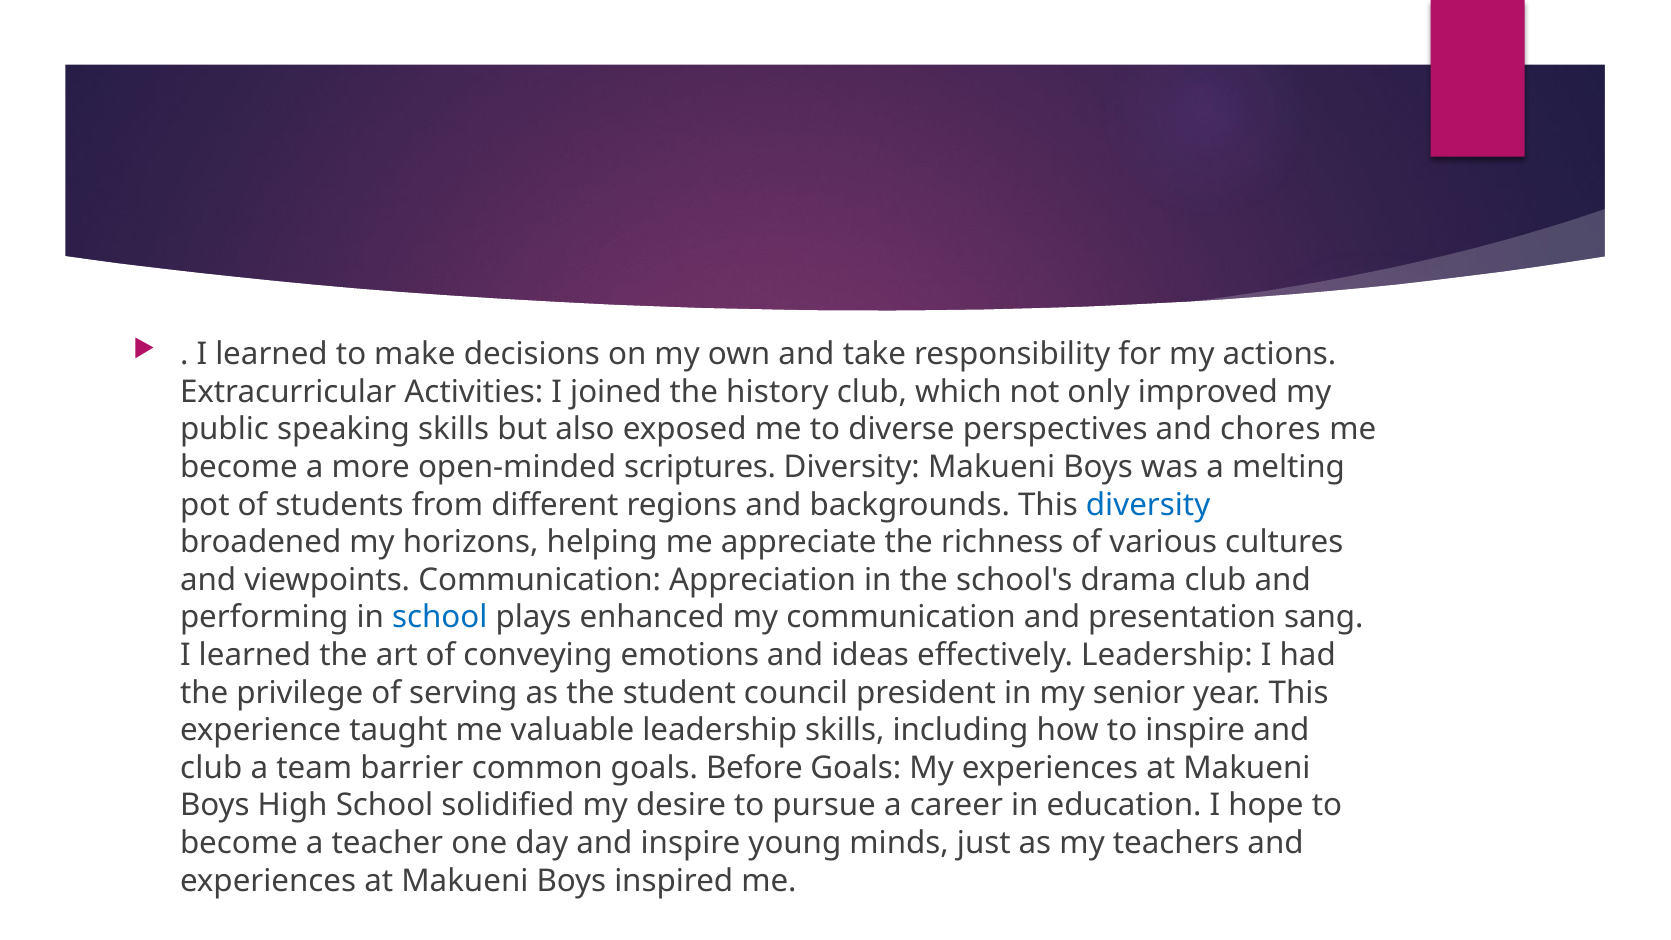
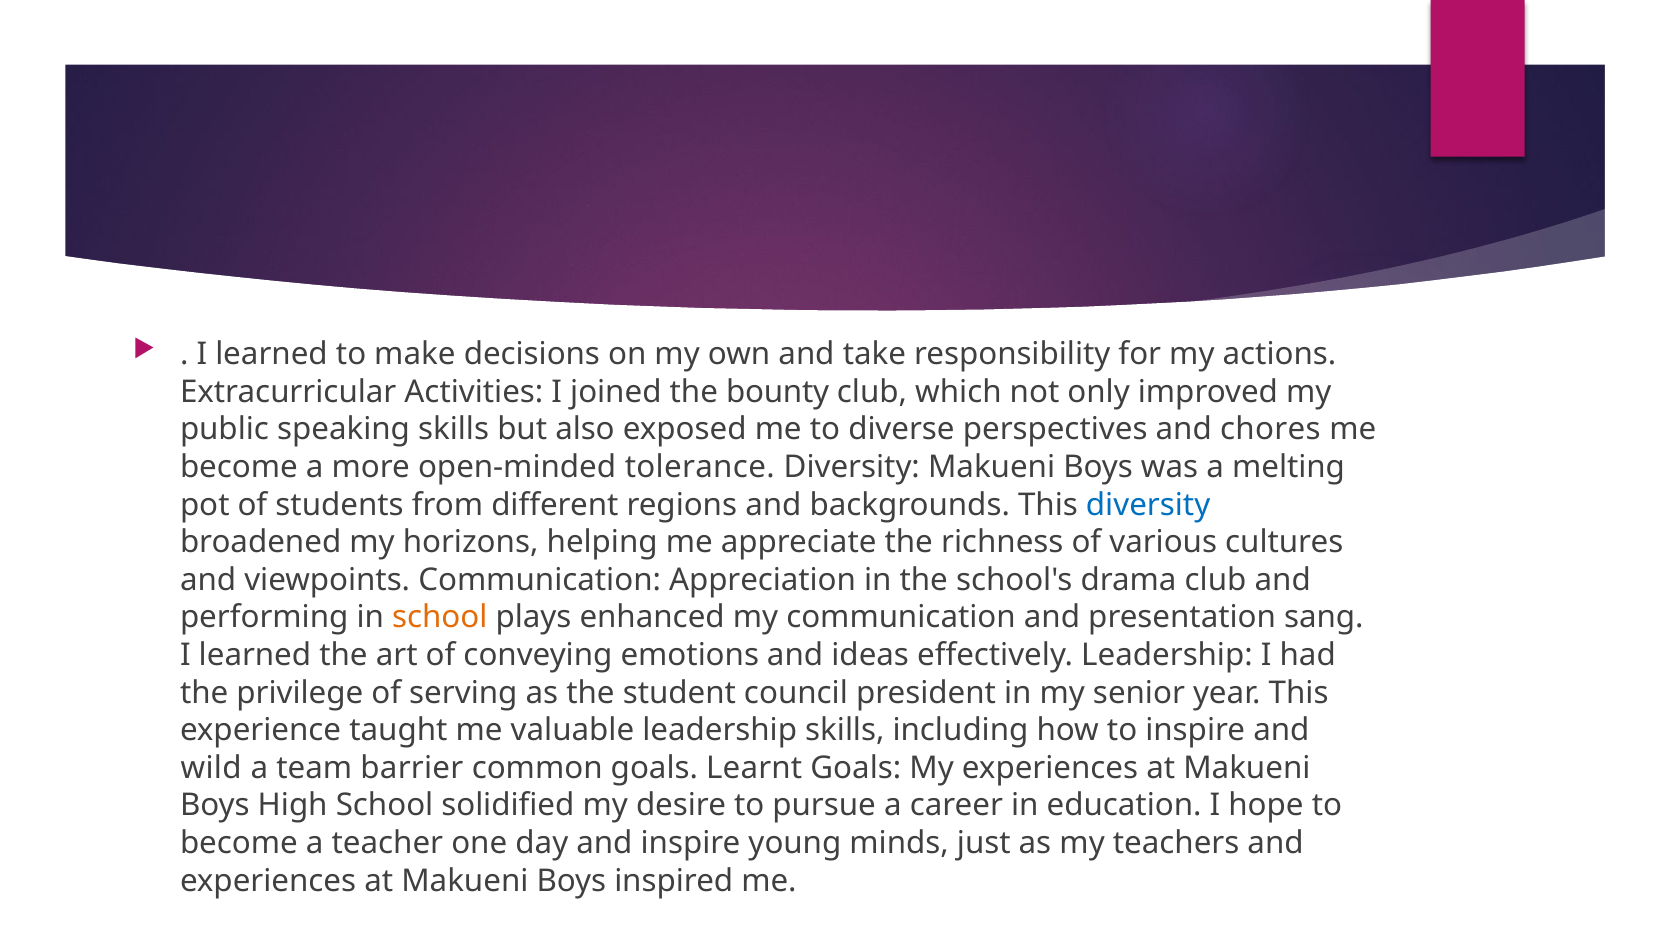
history: history -> bounty
scriptures: scriptures -> tolerance
school at (440, 617) colour: blue -> orange
club at (211, 768): club -> wild
Before: Before -> Learnt
